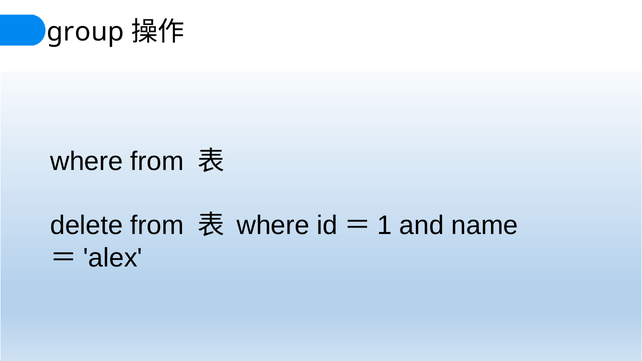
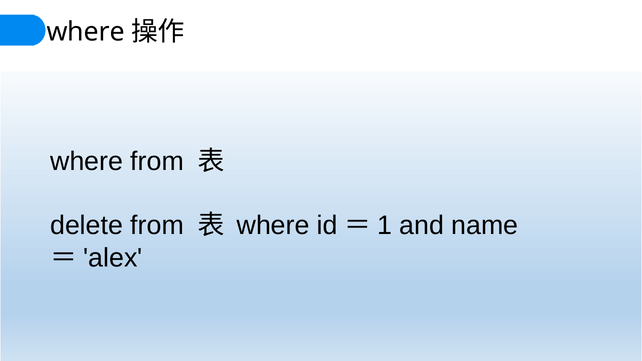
group at (86, 32): group -> where
